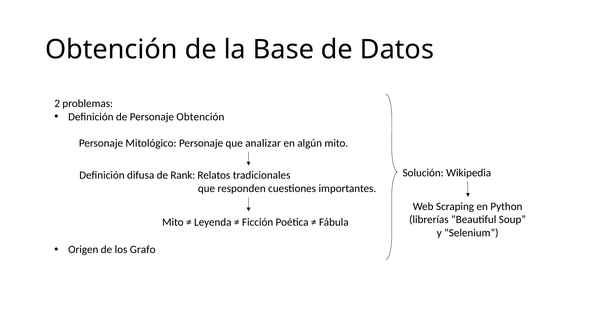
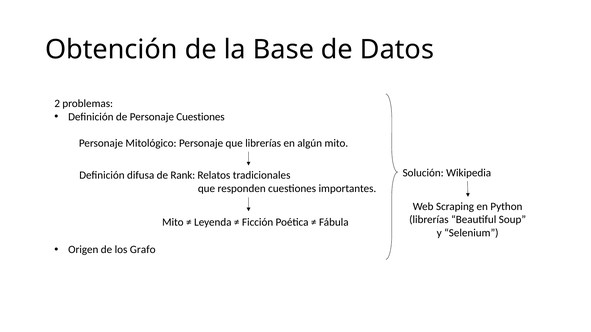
Personaje Obtención: Obtención -> Cuestiones
que analizar: analizar -> librerías
